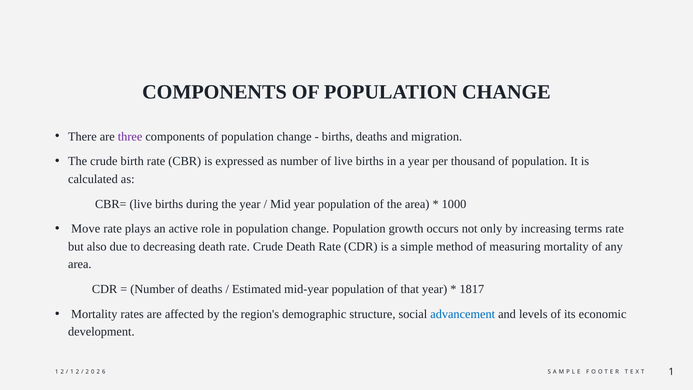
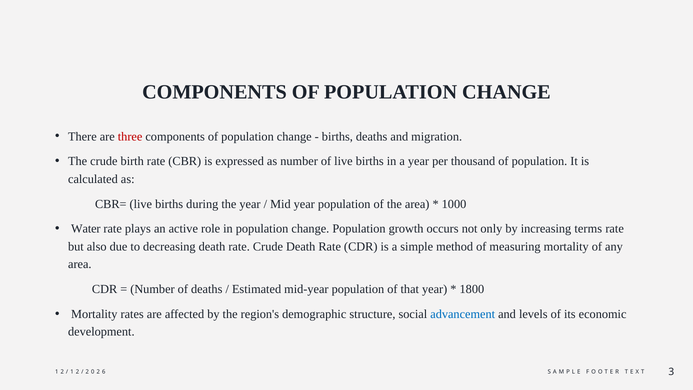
three colour: purple -> red
Move: Move -> Water
1817: 1817 -> 1800
1 at (671, 372): 1 -> 3
